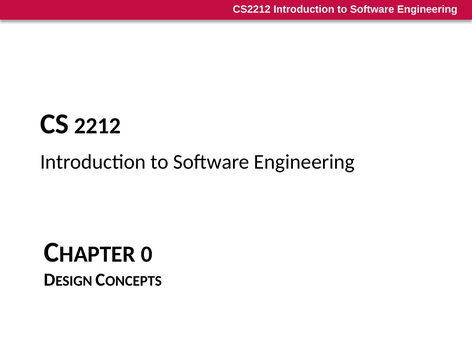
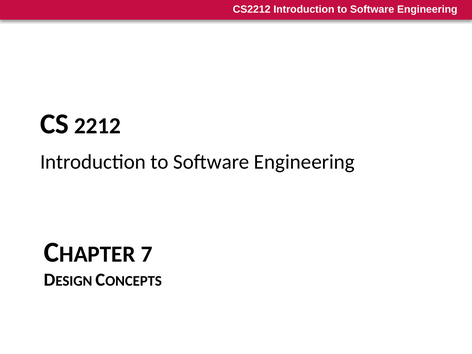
0: 0 -> 7
